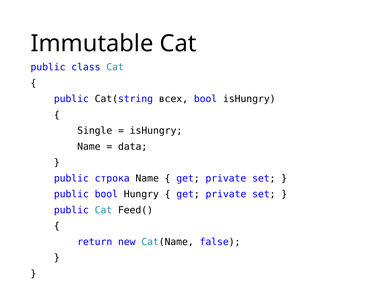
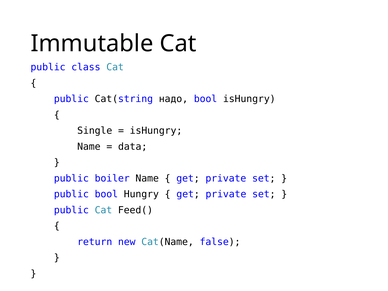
всех: всех -> надо
строка: строка -> boiler
